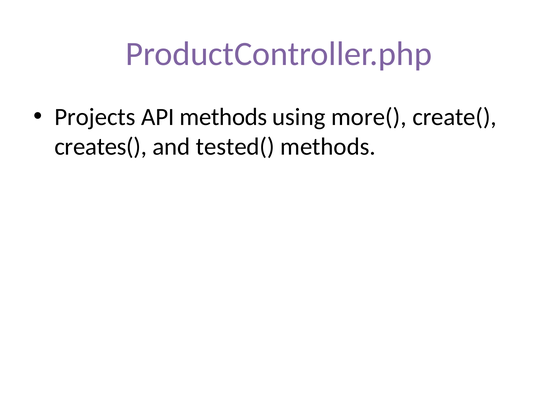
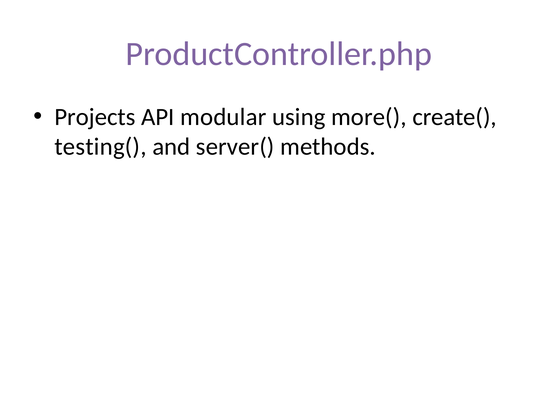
API methods: methods -> modular
creates(: creates( -> testing(
tested(: tested( -> server(
